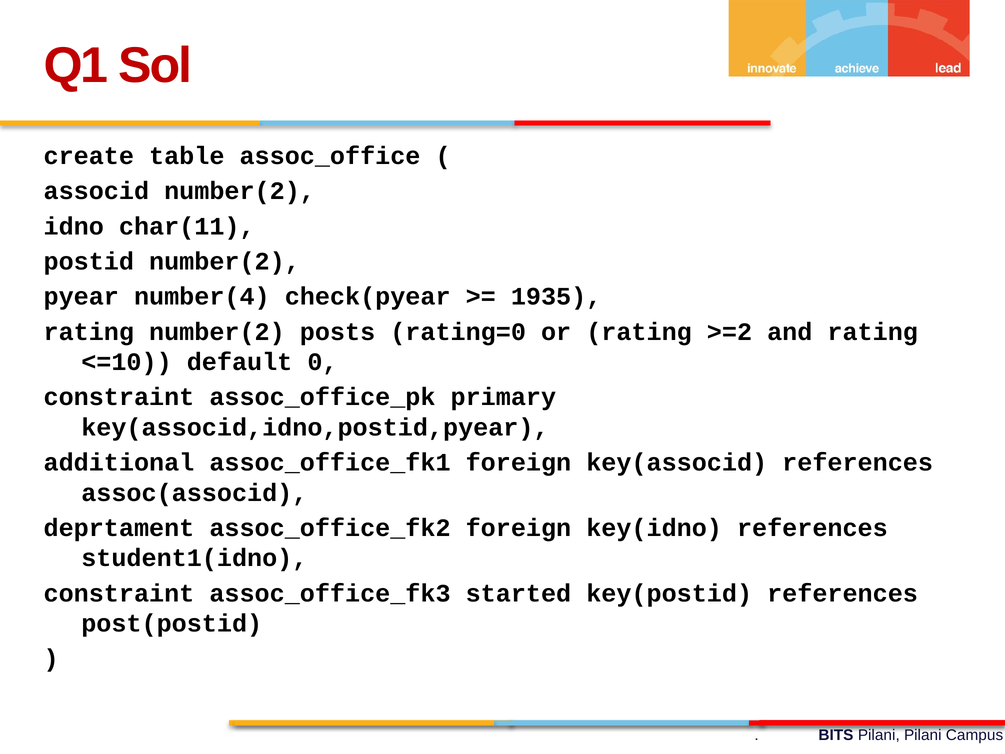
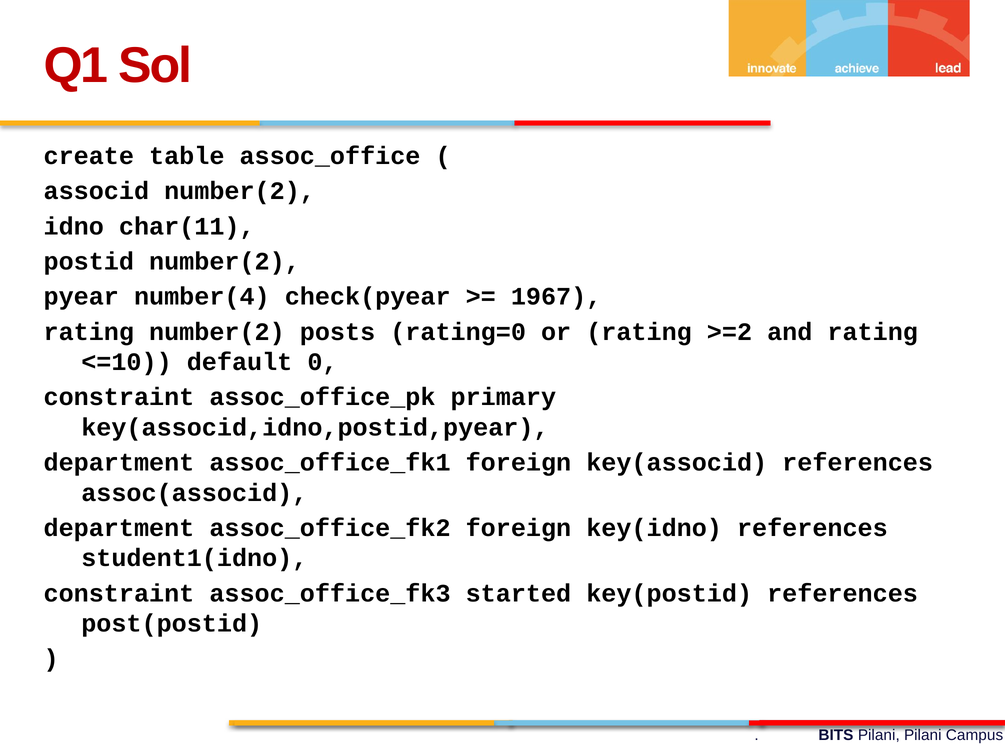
1935: 1935 -> 1967
additional at (119, 462): additional -> department
deprtament at (119, 528): deprtament -> department
